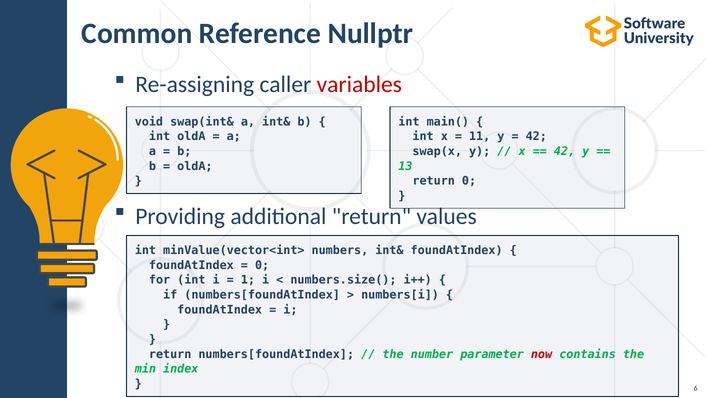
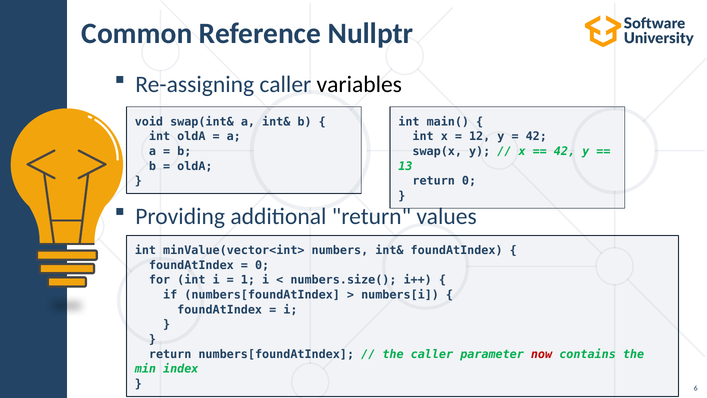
variables colour: red -> black
11: 11 -> 12
the number: number -> caller
